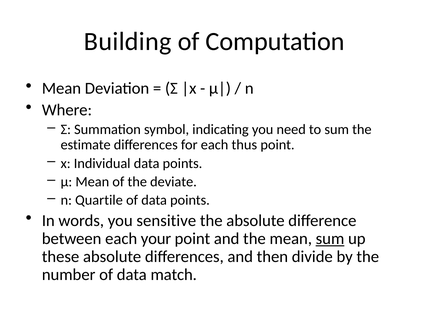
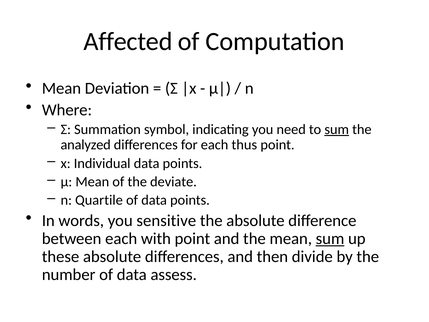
Building: Building -> Affected
sum at (337, 129) underline: none -> present
estimate: estimate -> analyzed
your: your -> with
match: match -> assess
